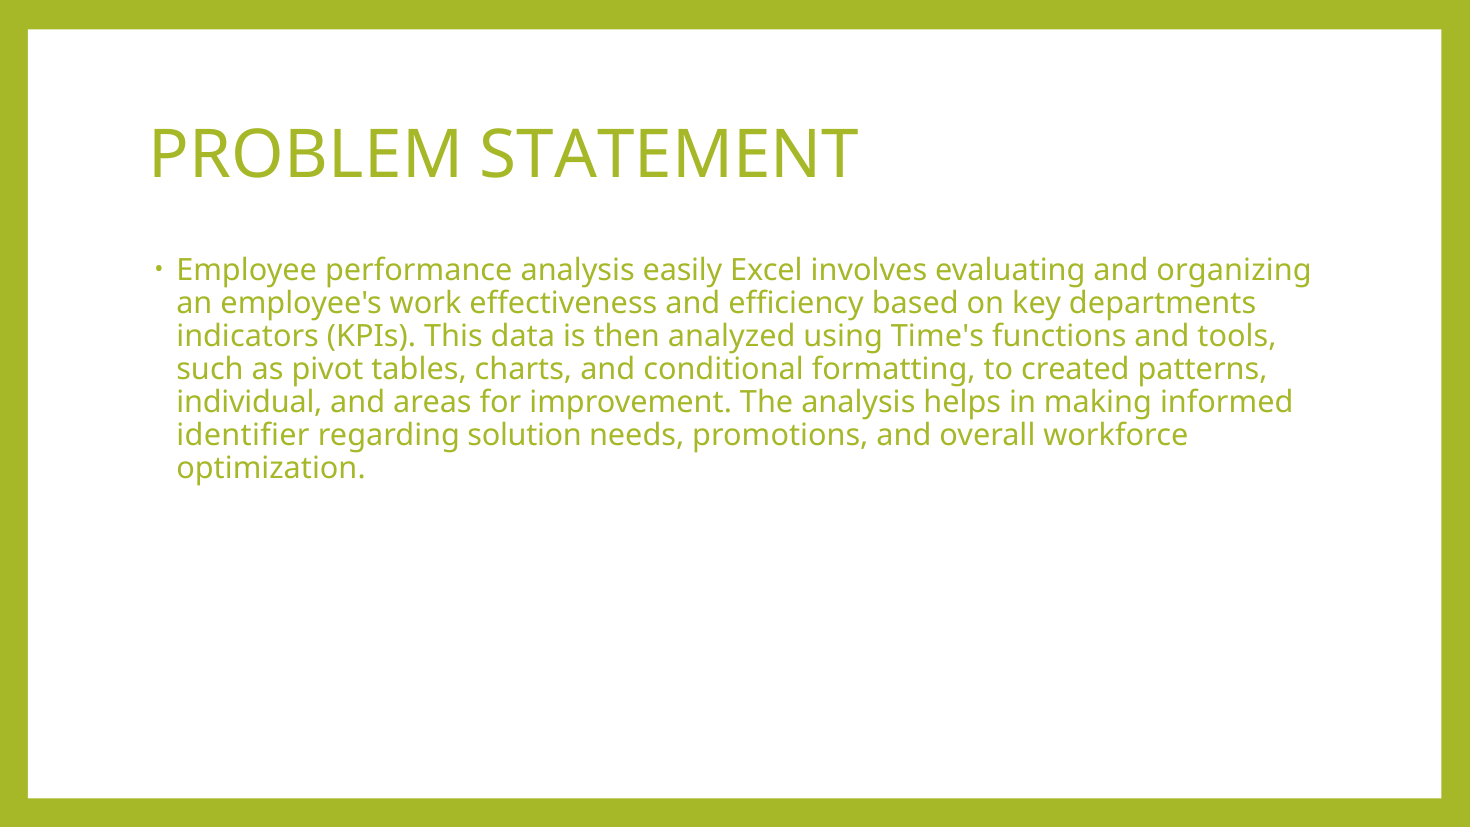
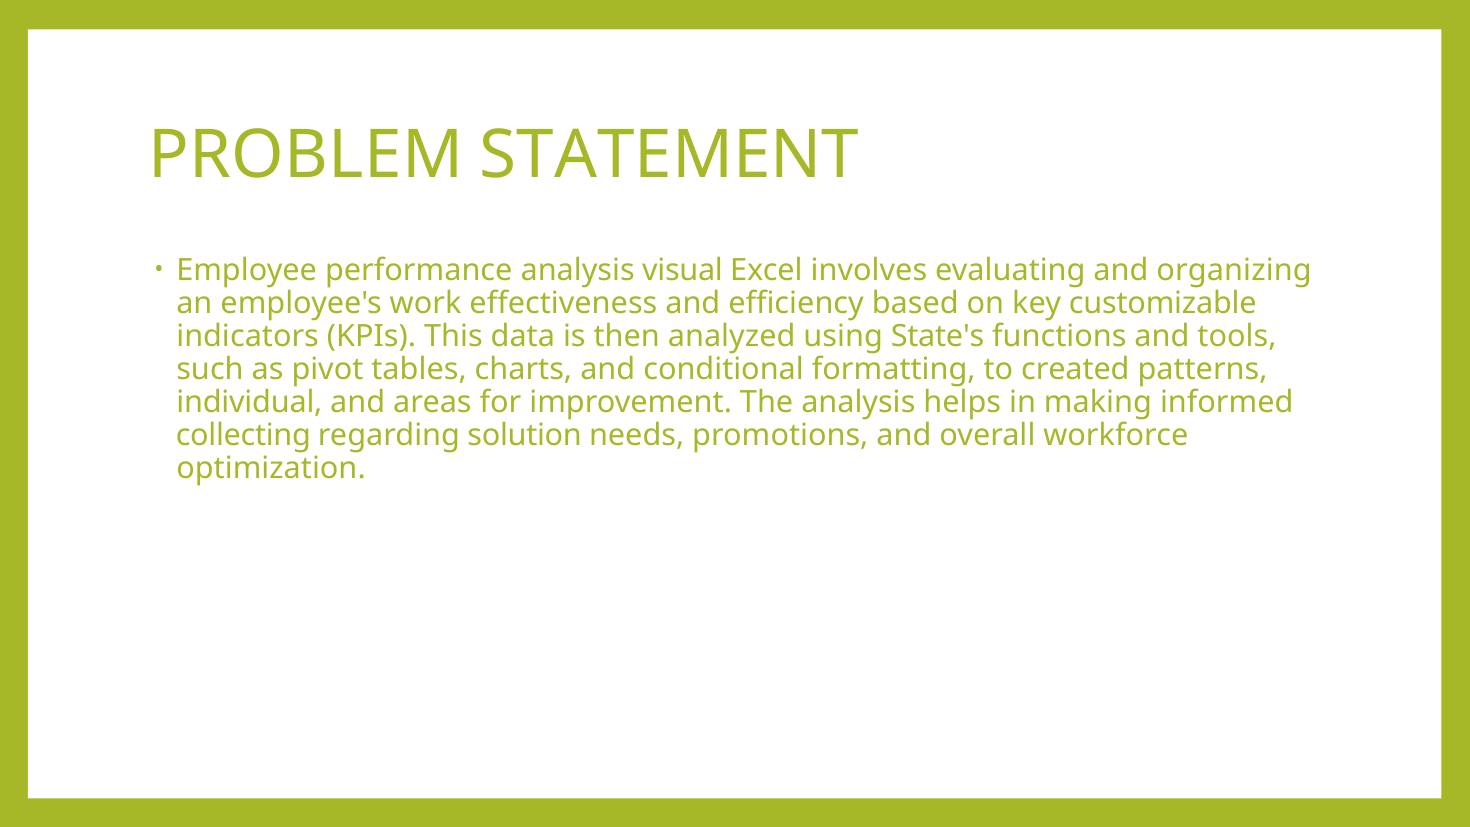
easily: easily -> visual
departments: departments -> customizable
Time's: Time's -> State's
identifier: identifier -> collecting
